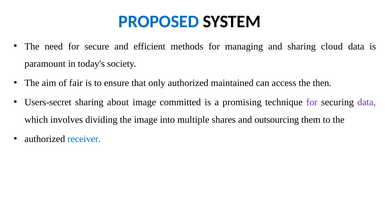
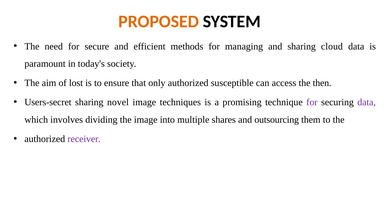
PROPOSED colour: blue -> orange
fair: fair -> lost
maintained: maintained -> susceptible
about: about -> novel
committed: committed -> techniques
receiver colour: blue -> purple
